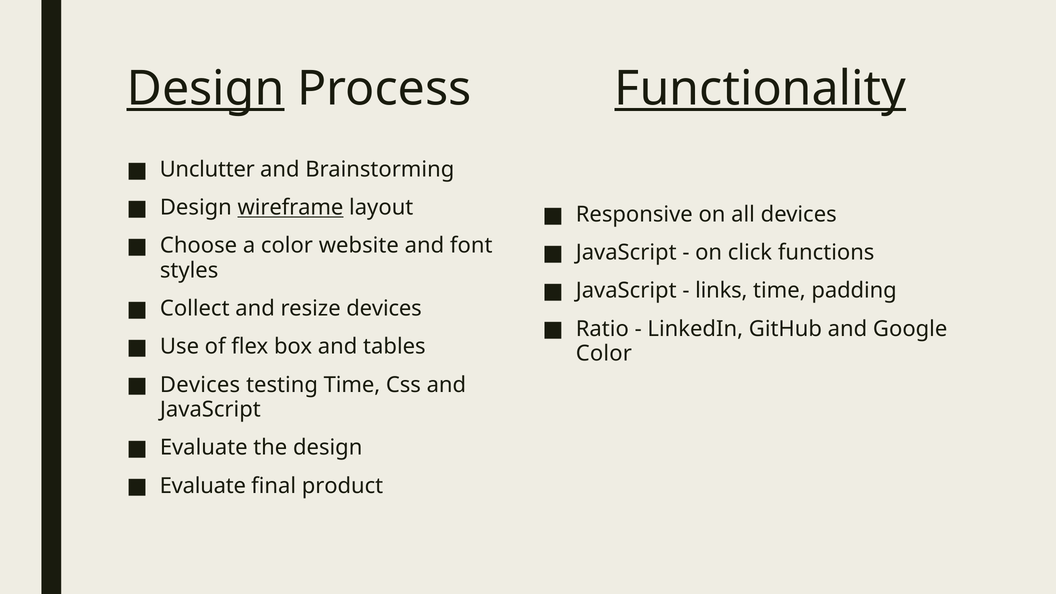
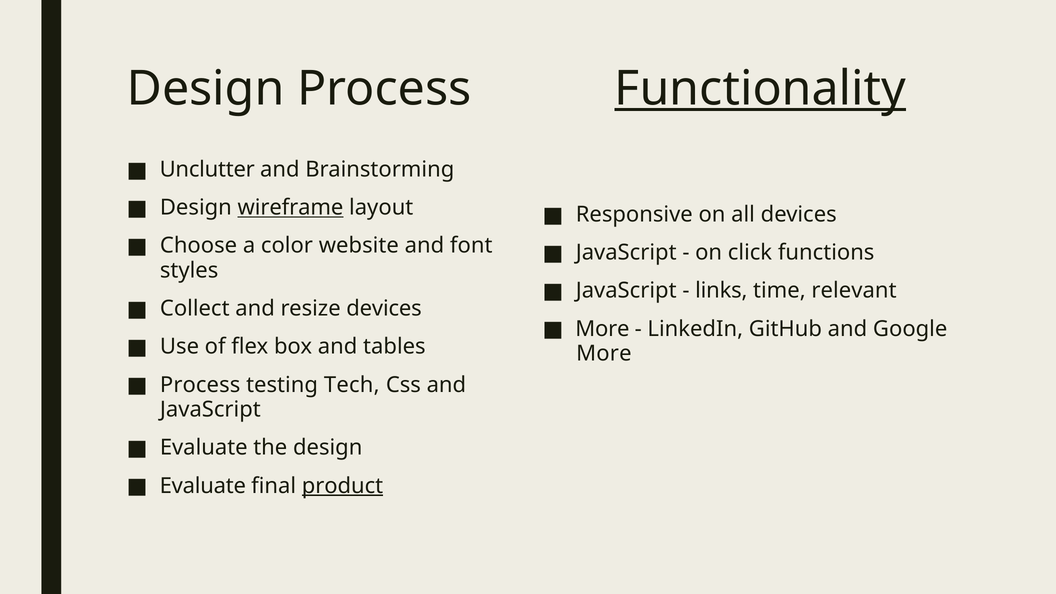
Design at (206, 89) underline: present -> none
padding: padding -> relevant
Ratio at (602, 329): Ratio -> More
Color at (604, 354): Color -> More
Devices at (200, 385): Devices -> Process
testing Time: Time -> Tech
product underline: none -> present
